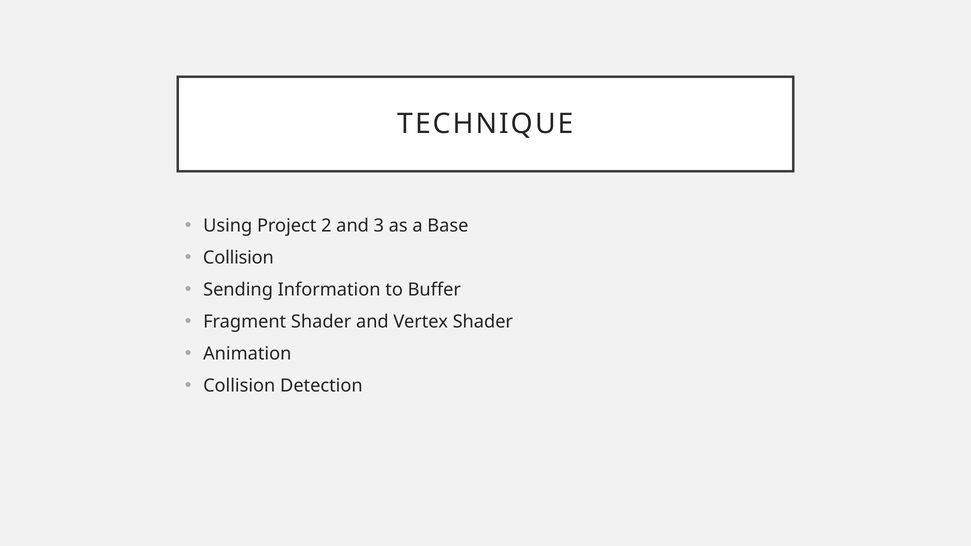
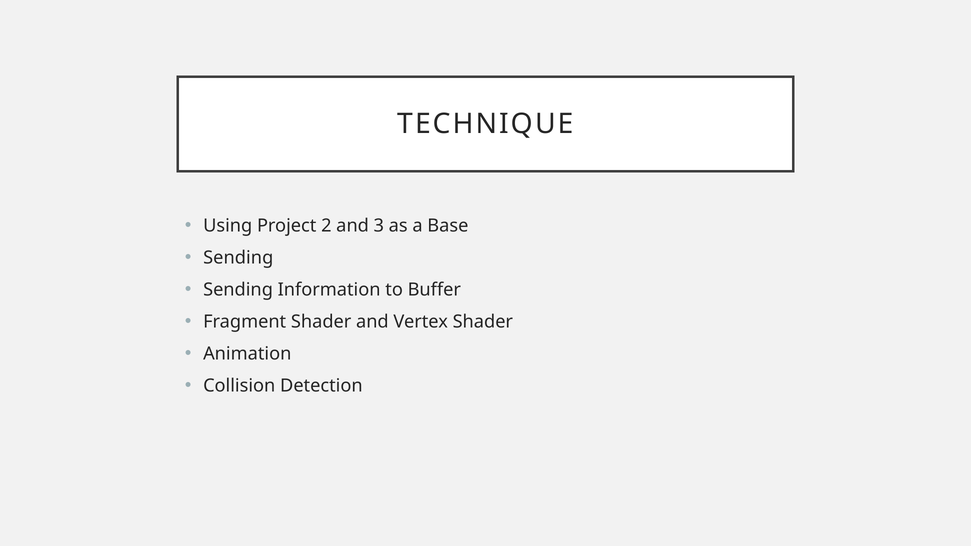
Collision at (238, 258): Collision -> Sending
